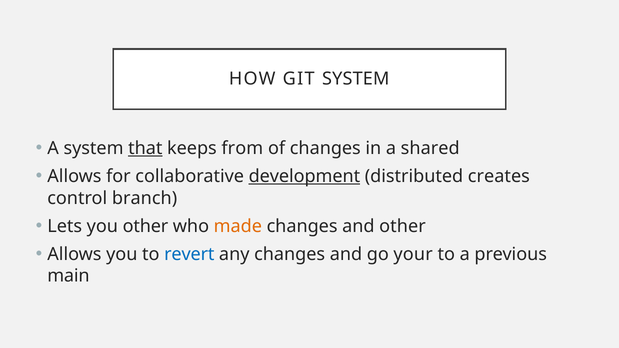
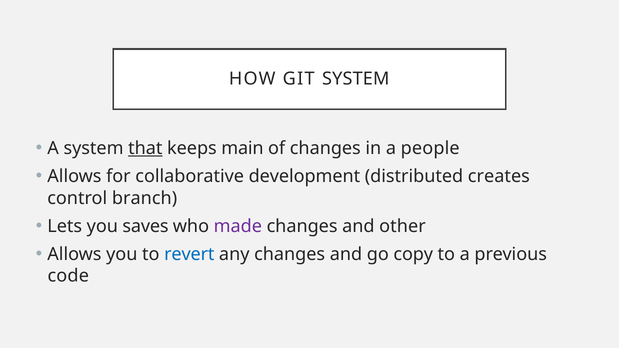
from: from -> main
shared: shared -> people
development underline: present -> none
you other: other -> saves
made colour: orange -> purple
your: your -> copy
main: main -> code
